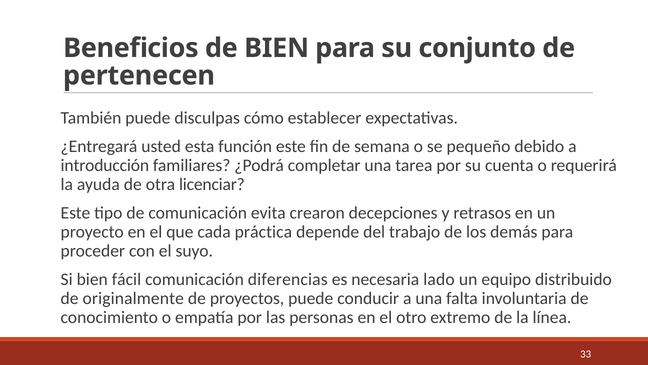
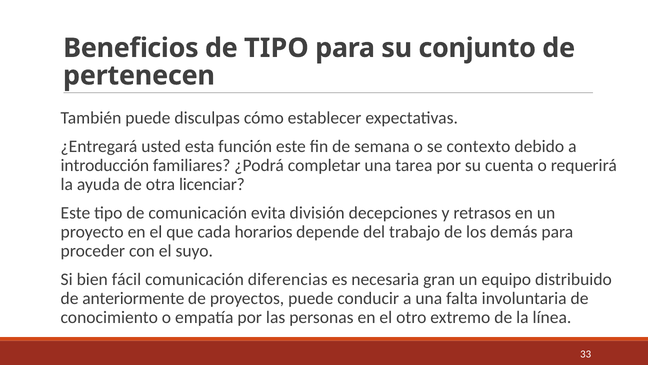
de BIEN: BIEN -> TIPO
pequeño: pequeño -> contexto
crearon: crearon -> división
práctica: práctica -> horarios
lado: lado -> gran
originalmente: originalmente -> anteriormente
